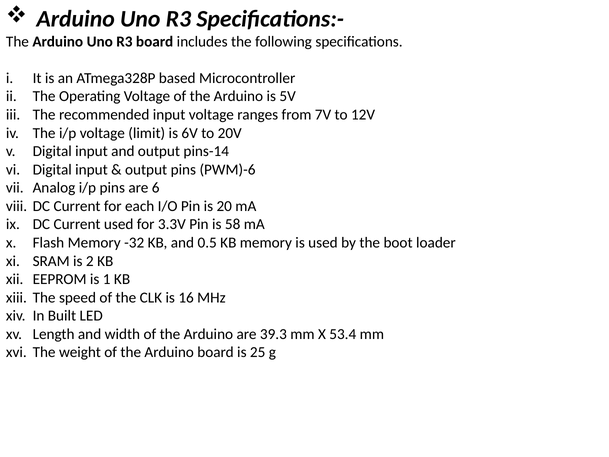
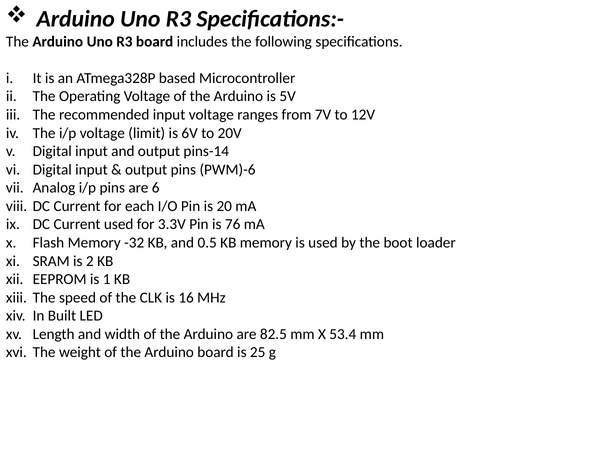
58: 58 -> 76
39.3: 39.3 -> 82.5
